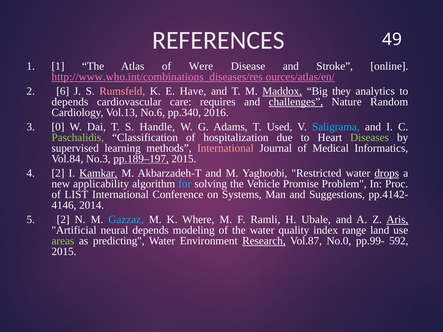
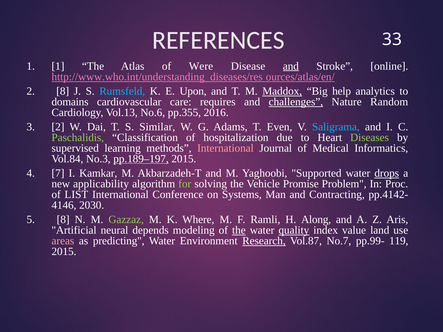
49: 49 -> 33
and at (291, 66) underline: none -> present
http://www.who.int/combinations_diseases/res: http://www.who.int/combinations_diseases/res -> http://www.who.int/understanding_diseases/res
2 6: 6 -> 8
Rumsfeld colour: pink -> light blue
Have: Have -> Upon
they: they -> help
depends at (70, 102): depends -> domains
pp.340: pp.340 -> pp.355
3 0: 0 -> 2
Handle: Handle -> Similar
Used: Used -> Even
4 2: 2 -> 7
Kamkar underline: present -> none
Restricted: Restricted -> Supported
for colour: light blue -> light green
Suggestions: Suggestions -> Contracting
2014: 2014 -> 2030
5 2: 2 -> 8
Gazzaz colour: light blue -> light green
Ubale: Ubale -> Along
Aris underline: present -> none
the at (239, 230) underline: none -> present
quality underline: none -> present
range: range -> value
areas colour: light green -> pink
No.0: No.0 -> No.7
592: 592 -> 119
